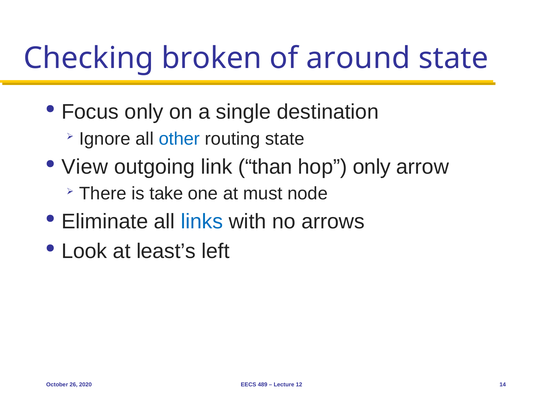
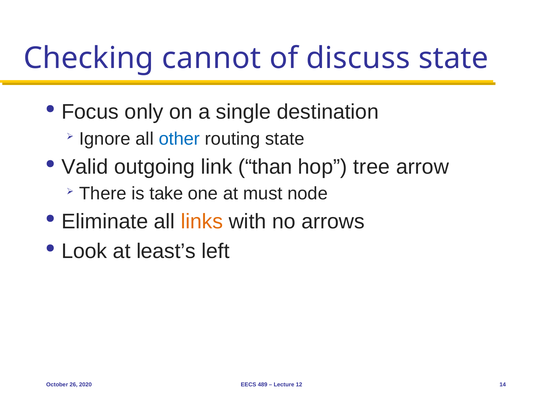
broken: broken -> cannot
around: around -> discuss
View: View -> Valid
hop only: only -> tree
links colour: blue -> orange
